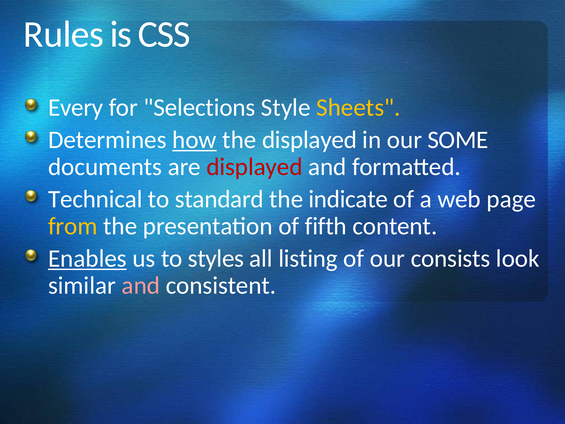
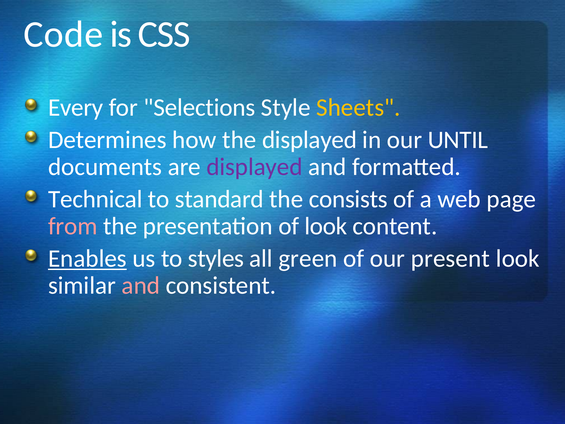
Rules: Rules -> Code
how underline: present -> none
SOME: SOME -> UNTIL
displayed at (254, 167) colour: red -> purple
indicate: indicate -> consists
from colour: yellow -> pink
of fifth: fifth -> look
listing: listing -> green
consists: consists -> present
